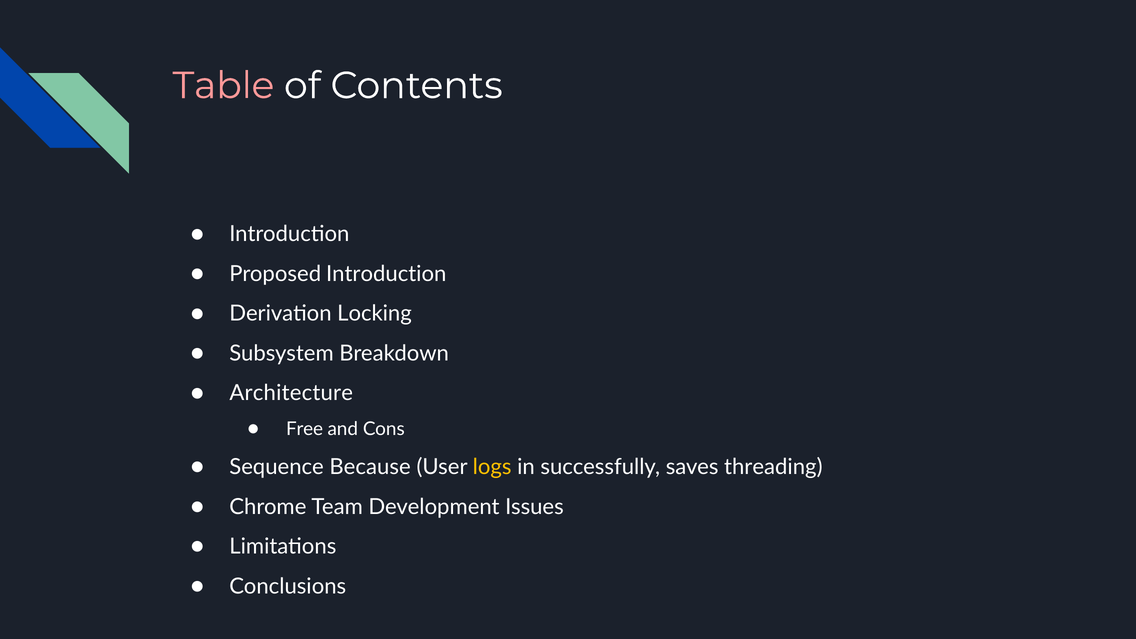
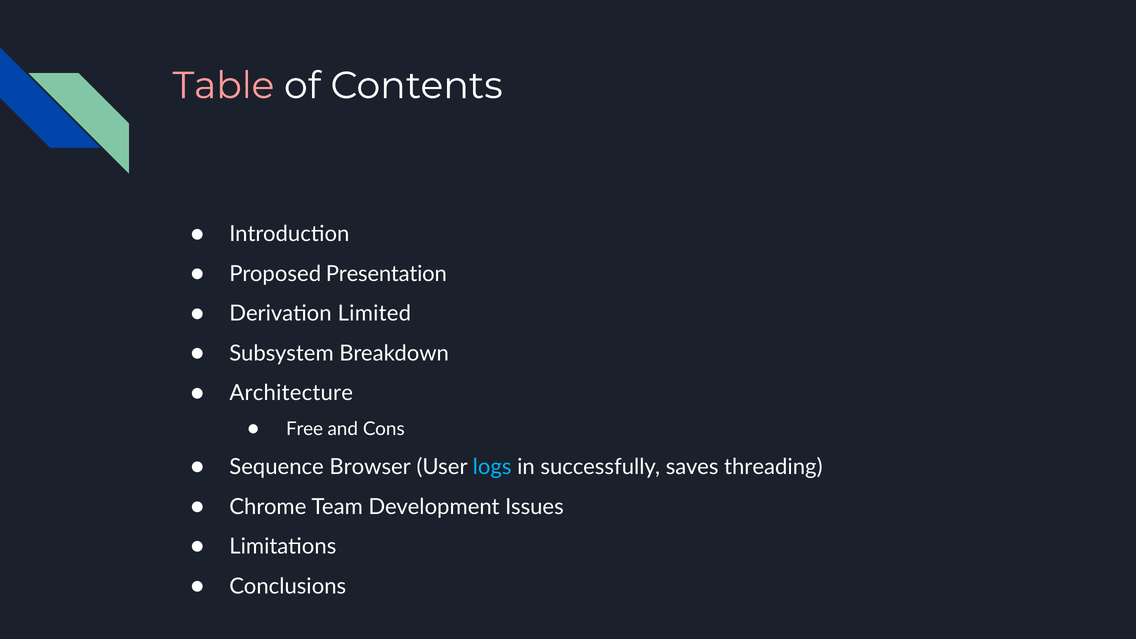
Proposed Introduction: Introduction -> Presentation
Locking: Locking -> Limited
Because: Because -> Browser
logs colour: yellow -> light blue
